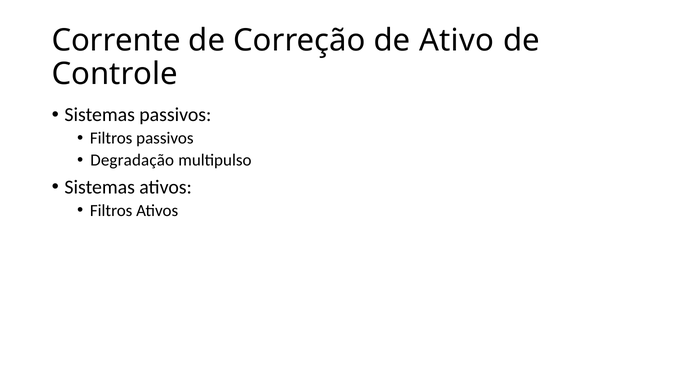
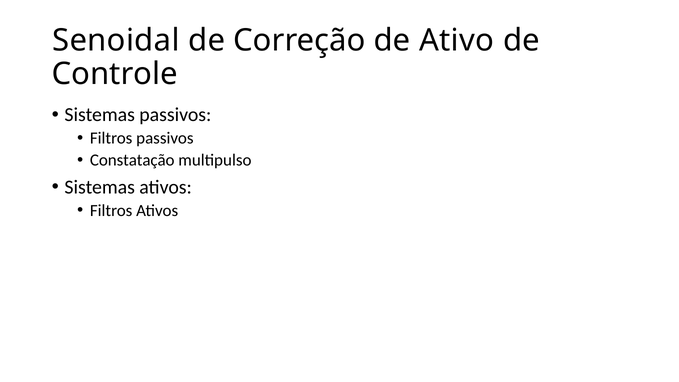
Corrente: Corrente -> Senoidal
Degradação: Degradação -> Constatação
